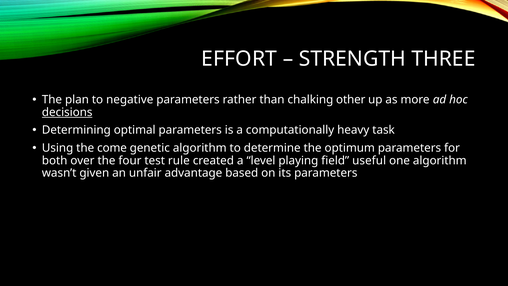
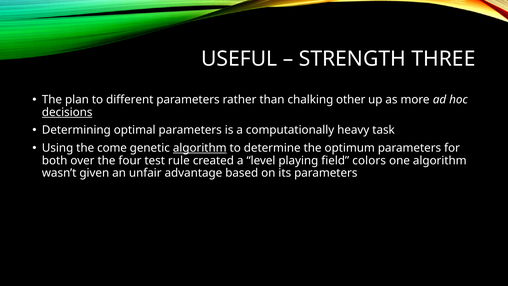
EFFORT: EFFORT -> USEFUL
negative: negative -> different
algorithm at (200, 148) underline: none -> present
useful: useful -> colors
